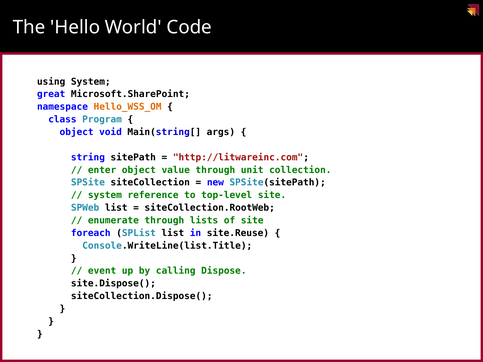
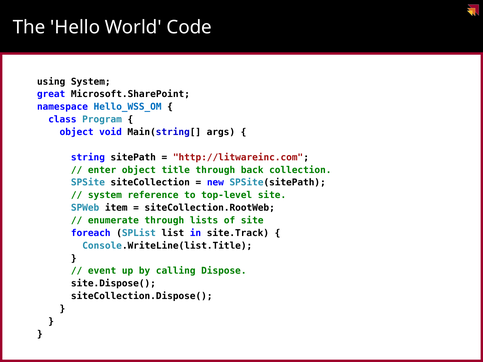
Hello_WSS_OM colour: orange -> blue
value: value -> title
unit: unit -> back
SPWeb list: list -> item
site.Reuse: site.Reuse -> site.Track
